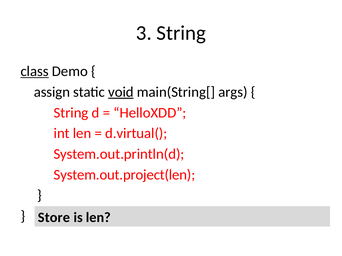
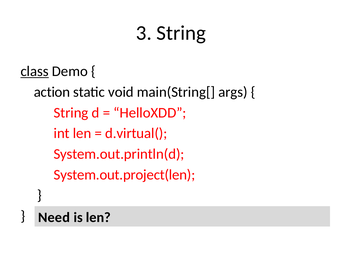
assign: assign -> action
void underline: present -> none
Store: Store -> Need
